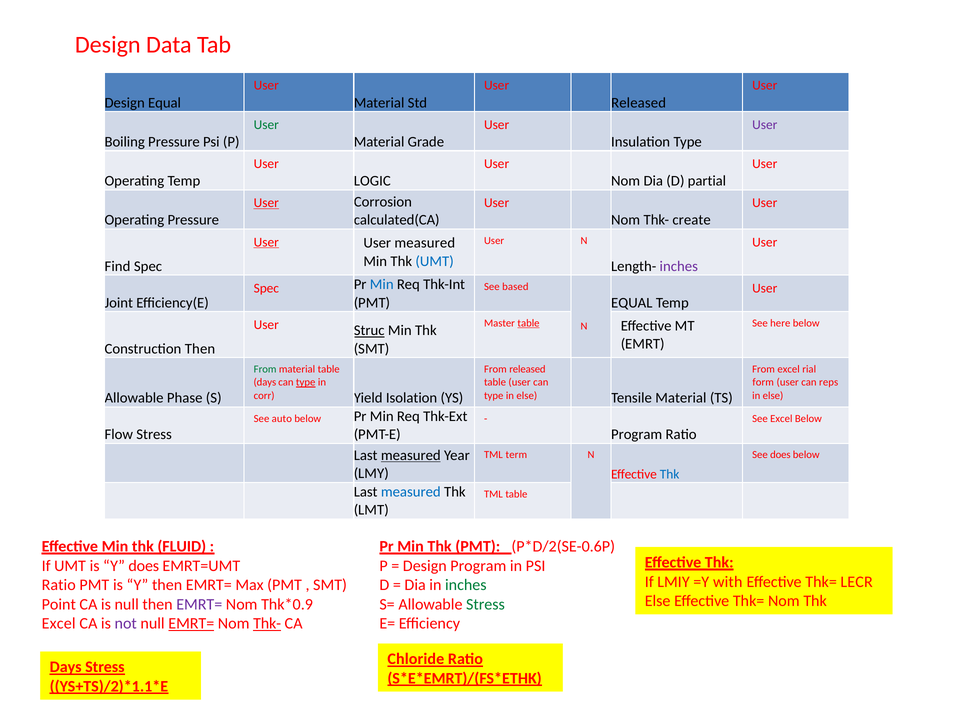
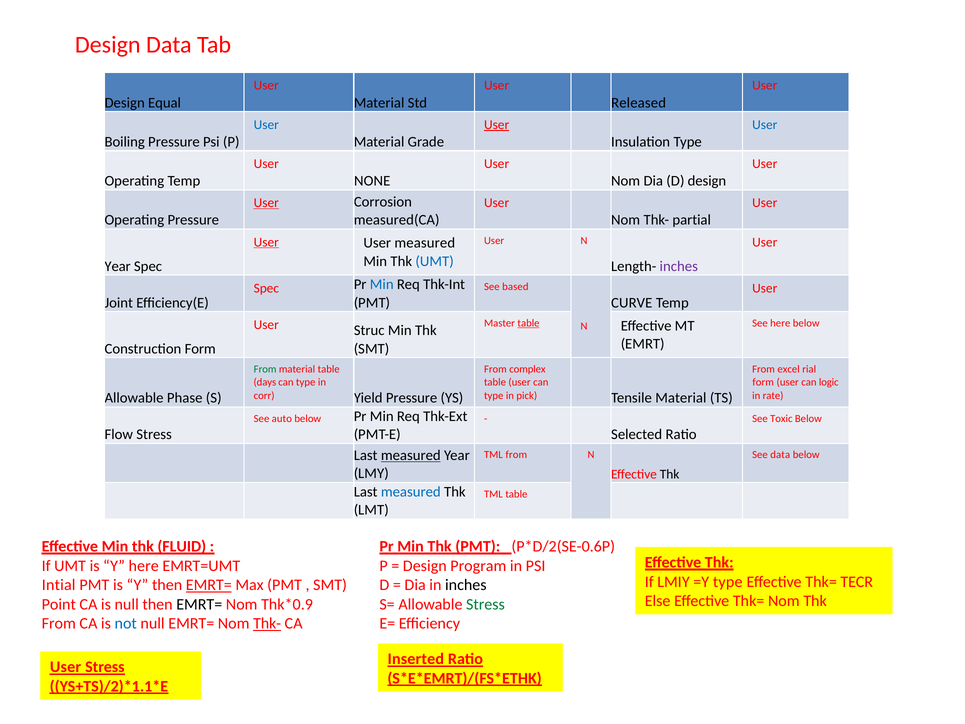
User at (266, 125) colour: green -> blue
User at (497, 125) underline: none -> present
User at (765, 125) colour: purple -> blue
LOGIC: LOGIC -> NONE
D partial: partial -> design
calculated(CA: calculated(CA -> measured(CA
create: create -> partial
Find at (117, 266): Find -> Year
EQUAL at (632, 303): EQUAL -> CURVE
Struc underline: present -> none
Construction Then: Then -> Form
From released: released -> complex
type at (306, 382) underline: present -> none
reps: reps -> logic
Yield Isolation: Isolation -> Pressure
type in else: else -> pick
else at (773, 395): else -> rate
See Excel: Excel -> Toxic
Program at (637, 434): Program -> Selected
TML term: term -> from
See does: does -> data
Thk at (670, 474) colour: blue -> black
Y does: does -> here
=Y with: with -> type
LECR: LECR -> TECR
Ratio at (59, 585): Ratio -> Intial
EMRT= at (209, 585) underline: none -> present
inches at (466, 585) colour: green -> black
EMRT= at (199, 604) colour: purple -> black
Excel at (59, 623): Excel -> From
not colour: purple -> blue
EMRT= at (191, 623) underline: present -> none
Chloride: Chloride -> Inserted
Days at (66, 667): Days -> User
